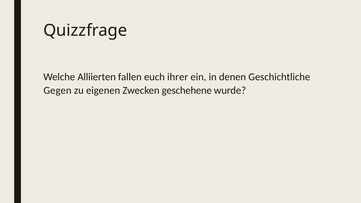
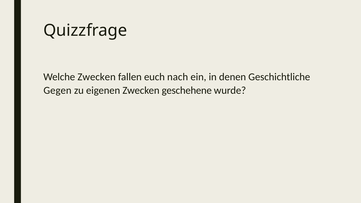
Welche Alliierten: Alliierten -> Zwecken
ihrer: ihrer -> nach
